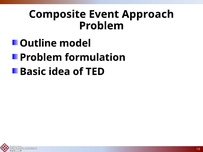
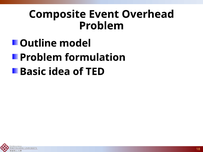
Approach: Approach -> Overhead
